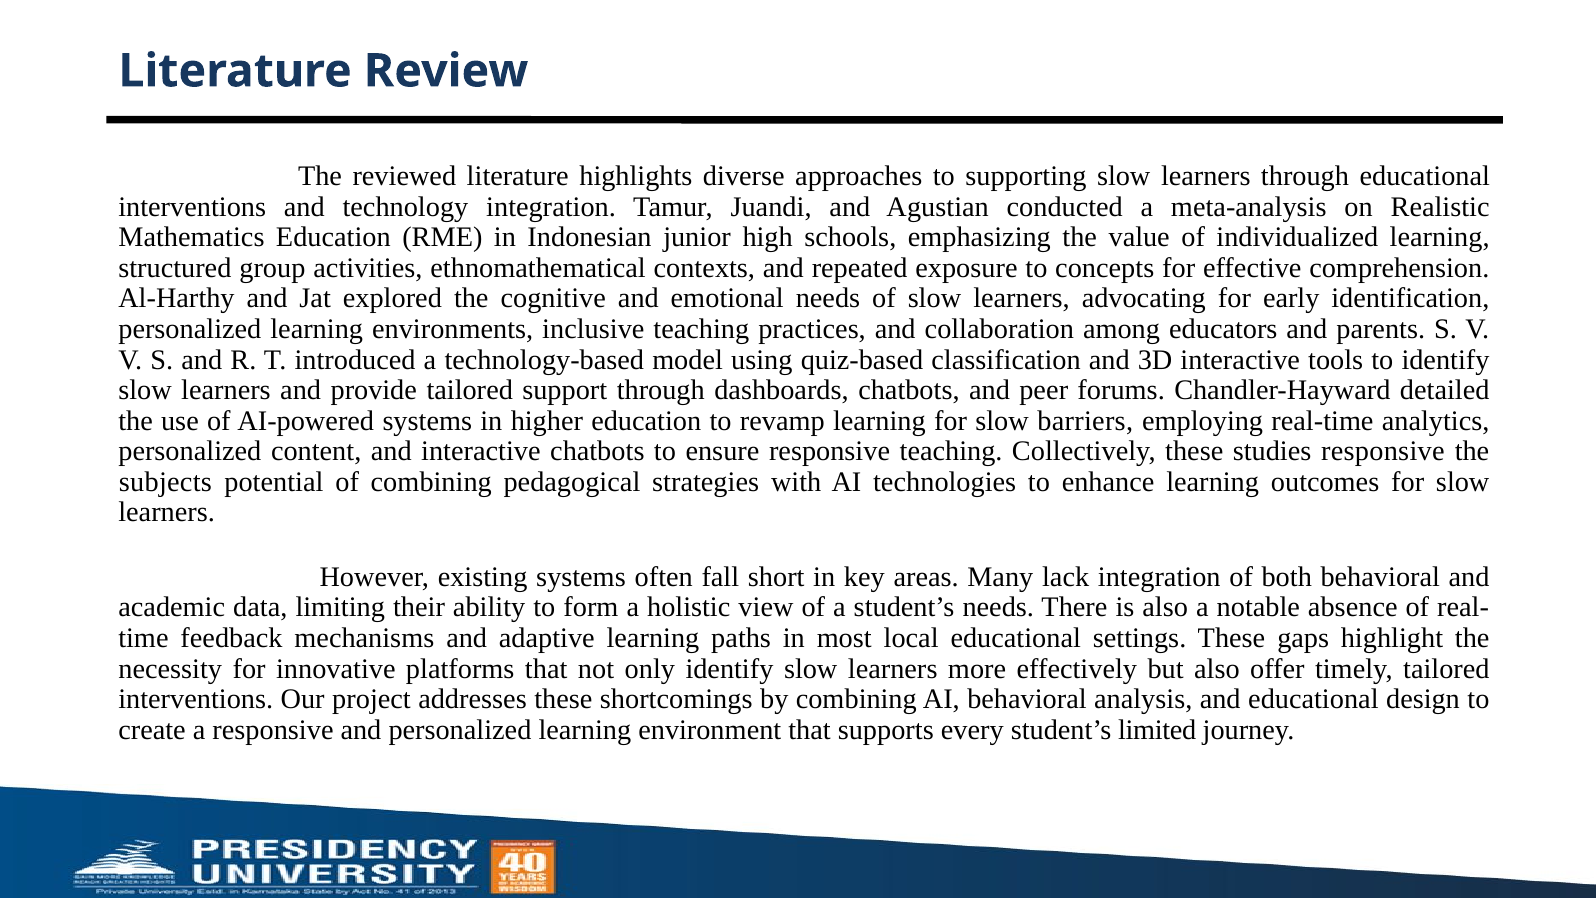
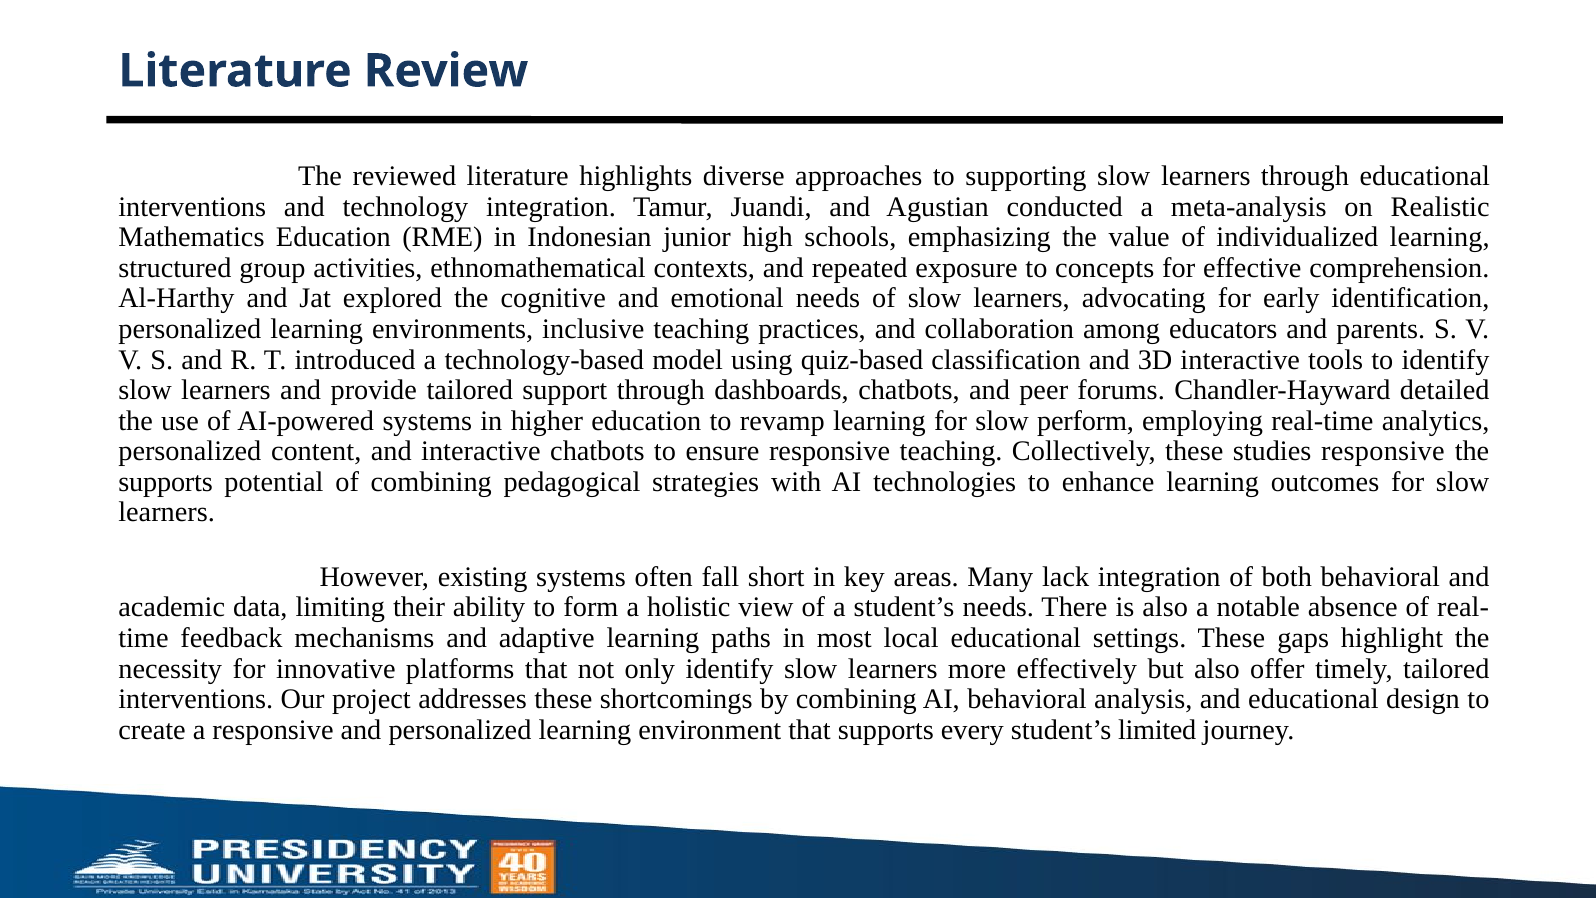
barriers: barriers -> perform
subjects at (165, 482): subjects -> supports
